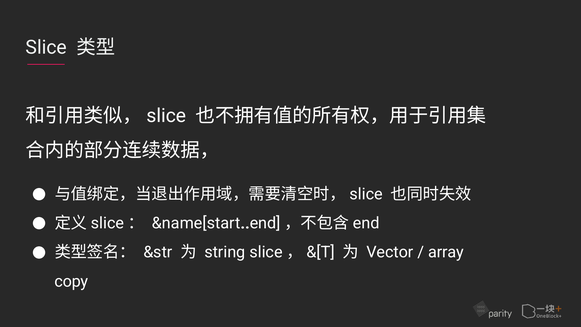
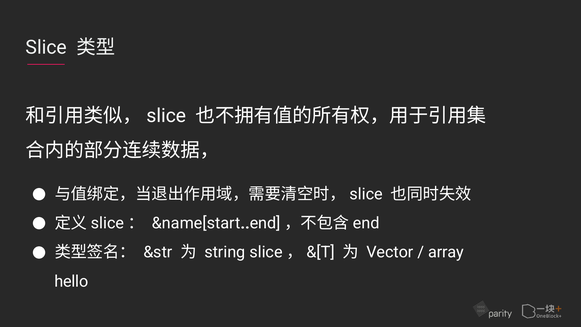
copy: copy -> hello
